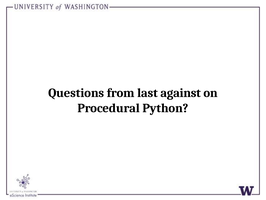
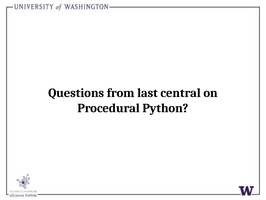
against: against -> central
